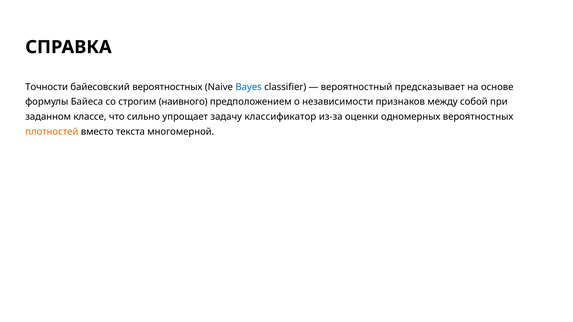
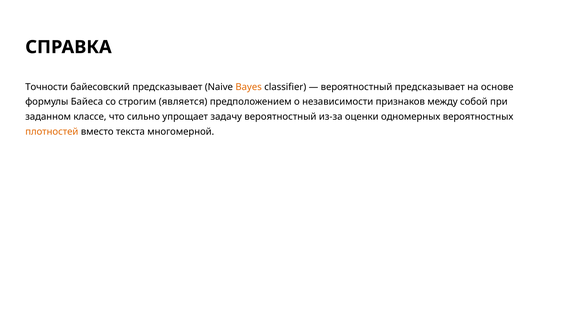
байесовский вероятностных: вероятностных -> предсказывает
Bayes colour: blue -> orange
наивного: наивного -> является
задачу классификатор: классификатор -> вероятностный
